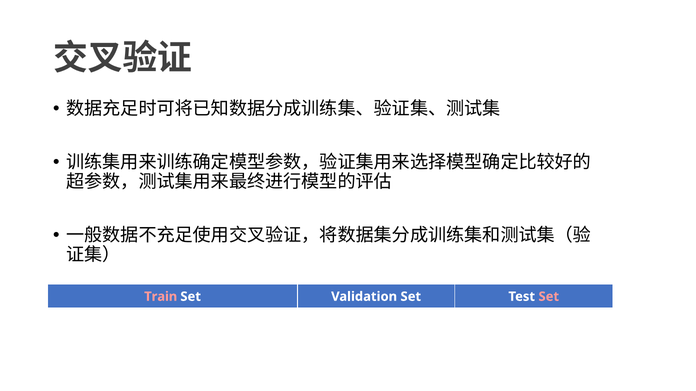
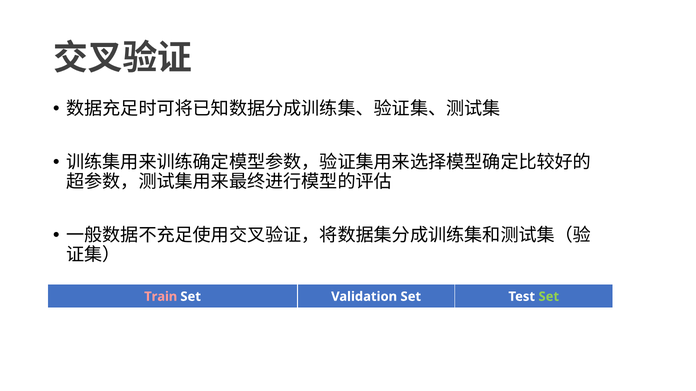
Set at (549, 297) colour: pink -> light green
